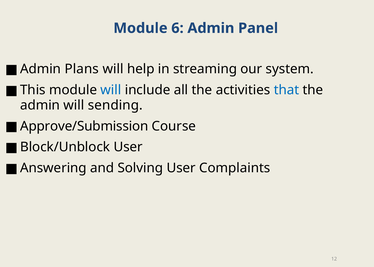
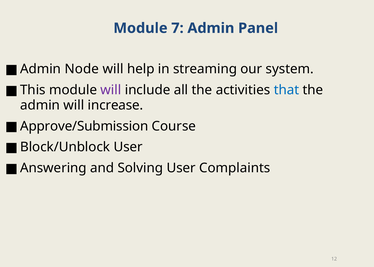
6: 6 -> 7
Plans: Plans -> Node
will at (111, 90) colour: blue -> purple
sending: sending -> increase
